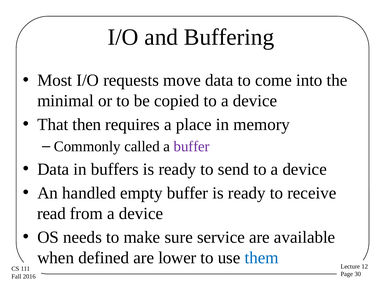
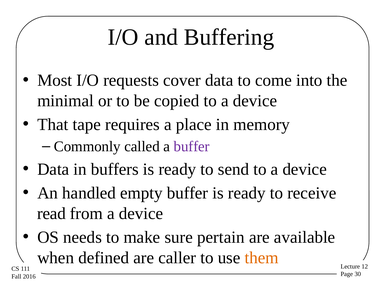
move: move -> cover
then: then -> tape
service: service -> pertain
lower: lower -> caller
them colour: blue -> orange
